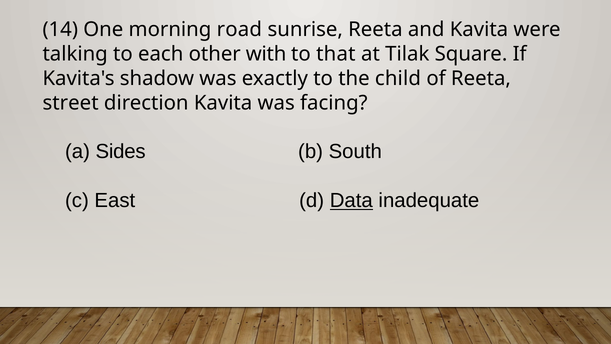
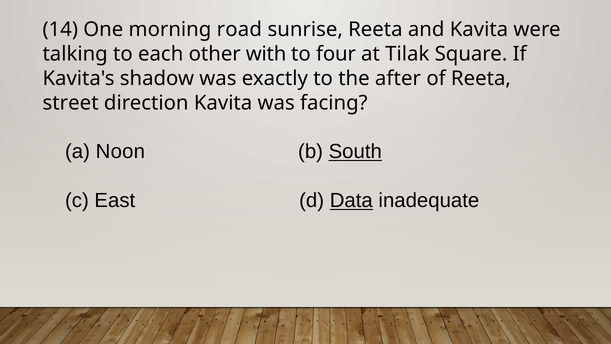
that: that -> four
child: child -> after
Sides: Sides -> Noon
South underline: none -> present
